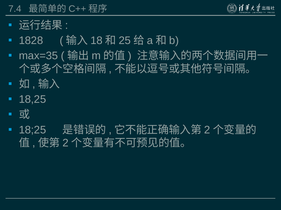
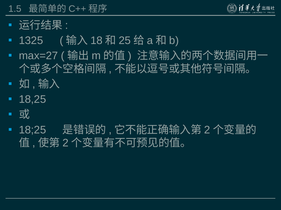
7.4: 7.4 -> 1.5
1828: 1828 -> 1325
max=35: max=35 -> max=27
